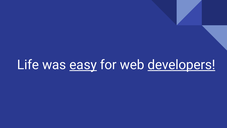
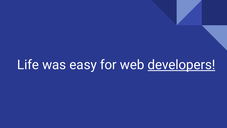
easy underline: present -> none
